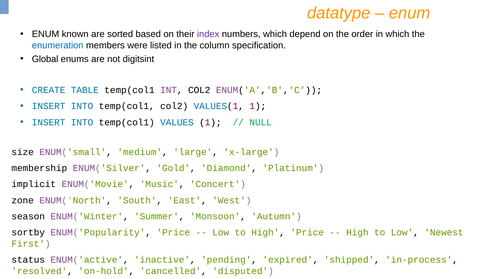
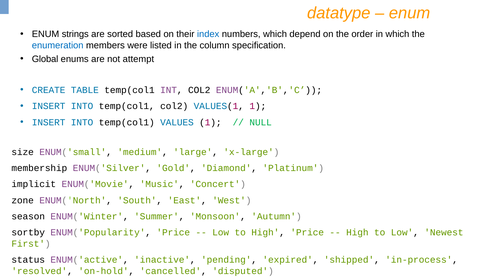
known: known -> strings
index colour: purple -> blue
digitsint: digitsint -> attempt
